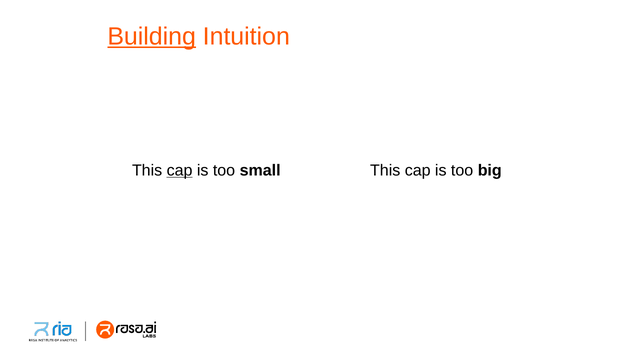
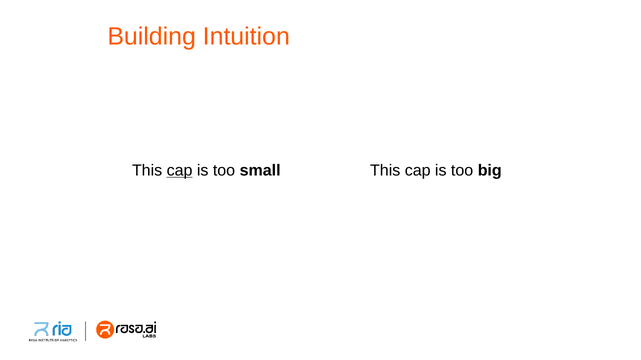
Building underline: present -> none
